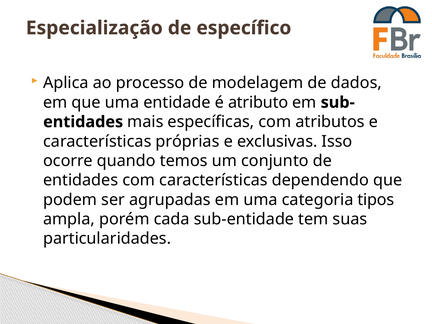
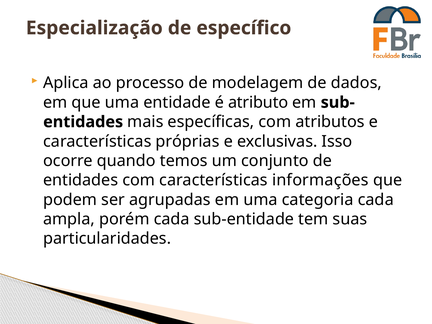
dependendo: dependendo -> informações
categoria tipos: tipos -> cada
